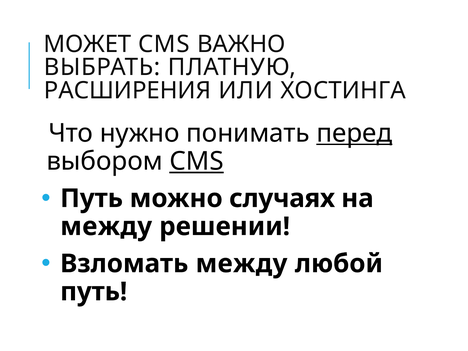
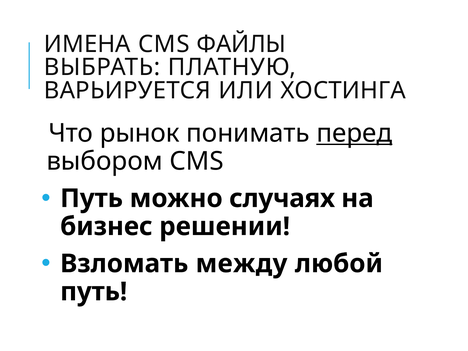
МОЖЕТ: МОЖЕТ -> ИМЕНА
ВАЖНО: ВАЖНО -> ФАЙЛЫ
РАСШИРЕНИЯ: РАСШИРЕНИЯ -> ВАРЬИРУЕТСЯ
нужно: нужно -> рынок
CMS at (197, 161) underline: present -> none
между at (106, 226): между -> бизнес
